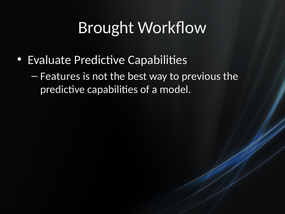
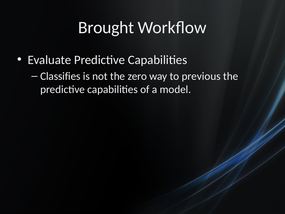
Features: Features -> Classifies
best: best -> zero
